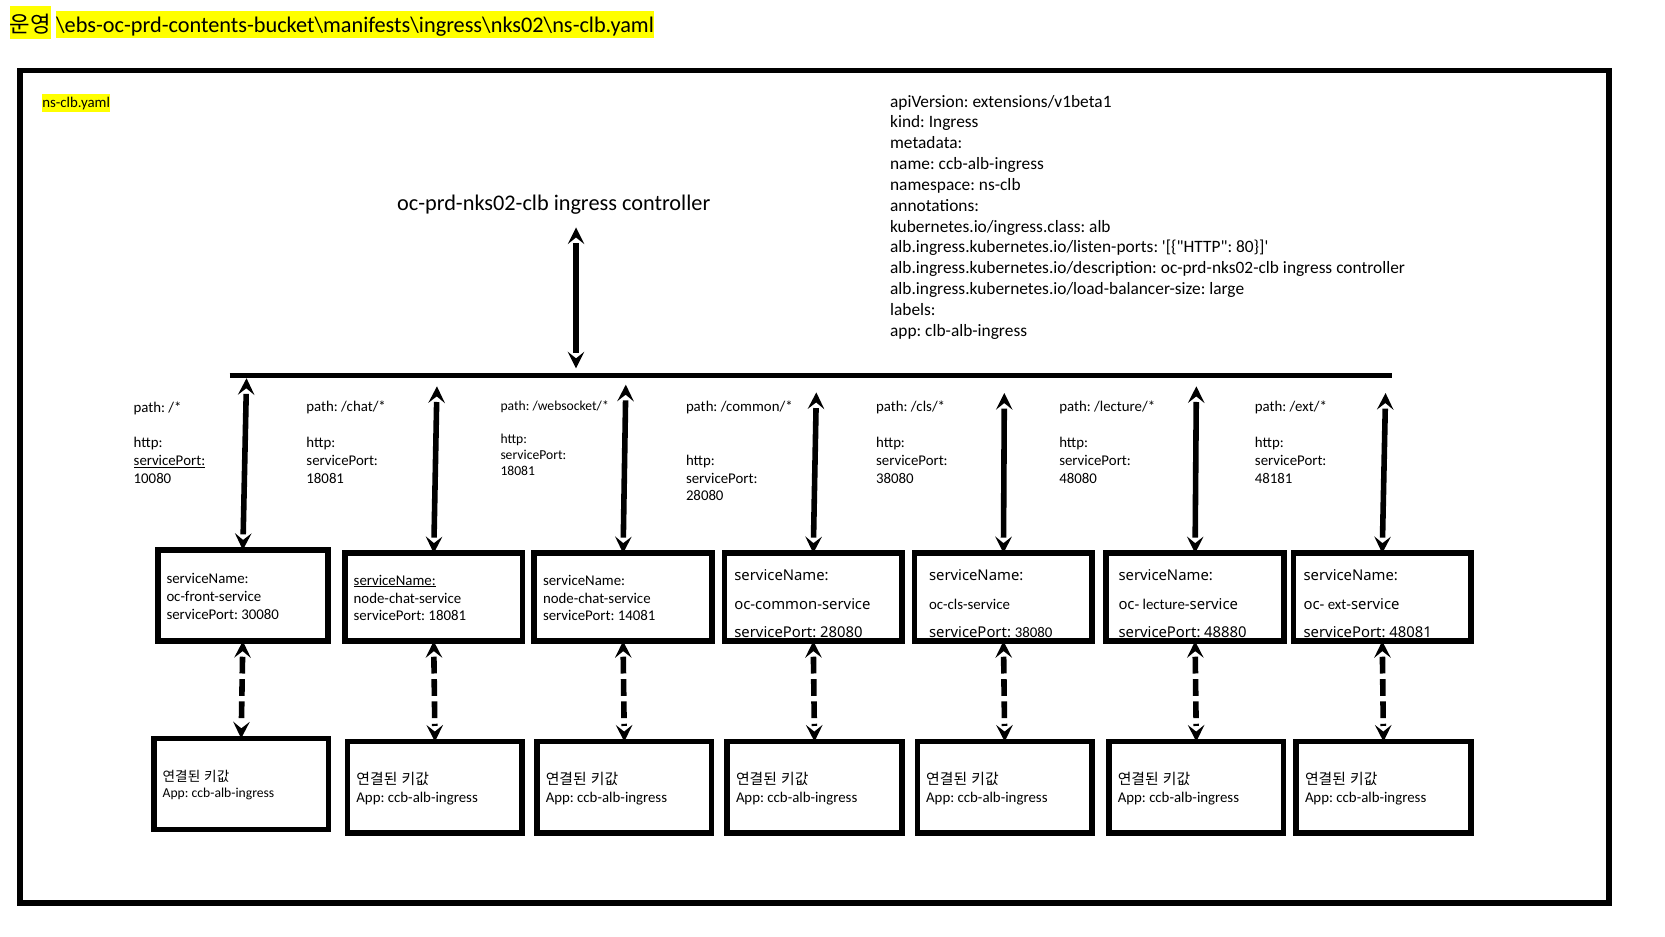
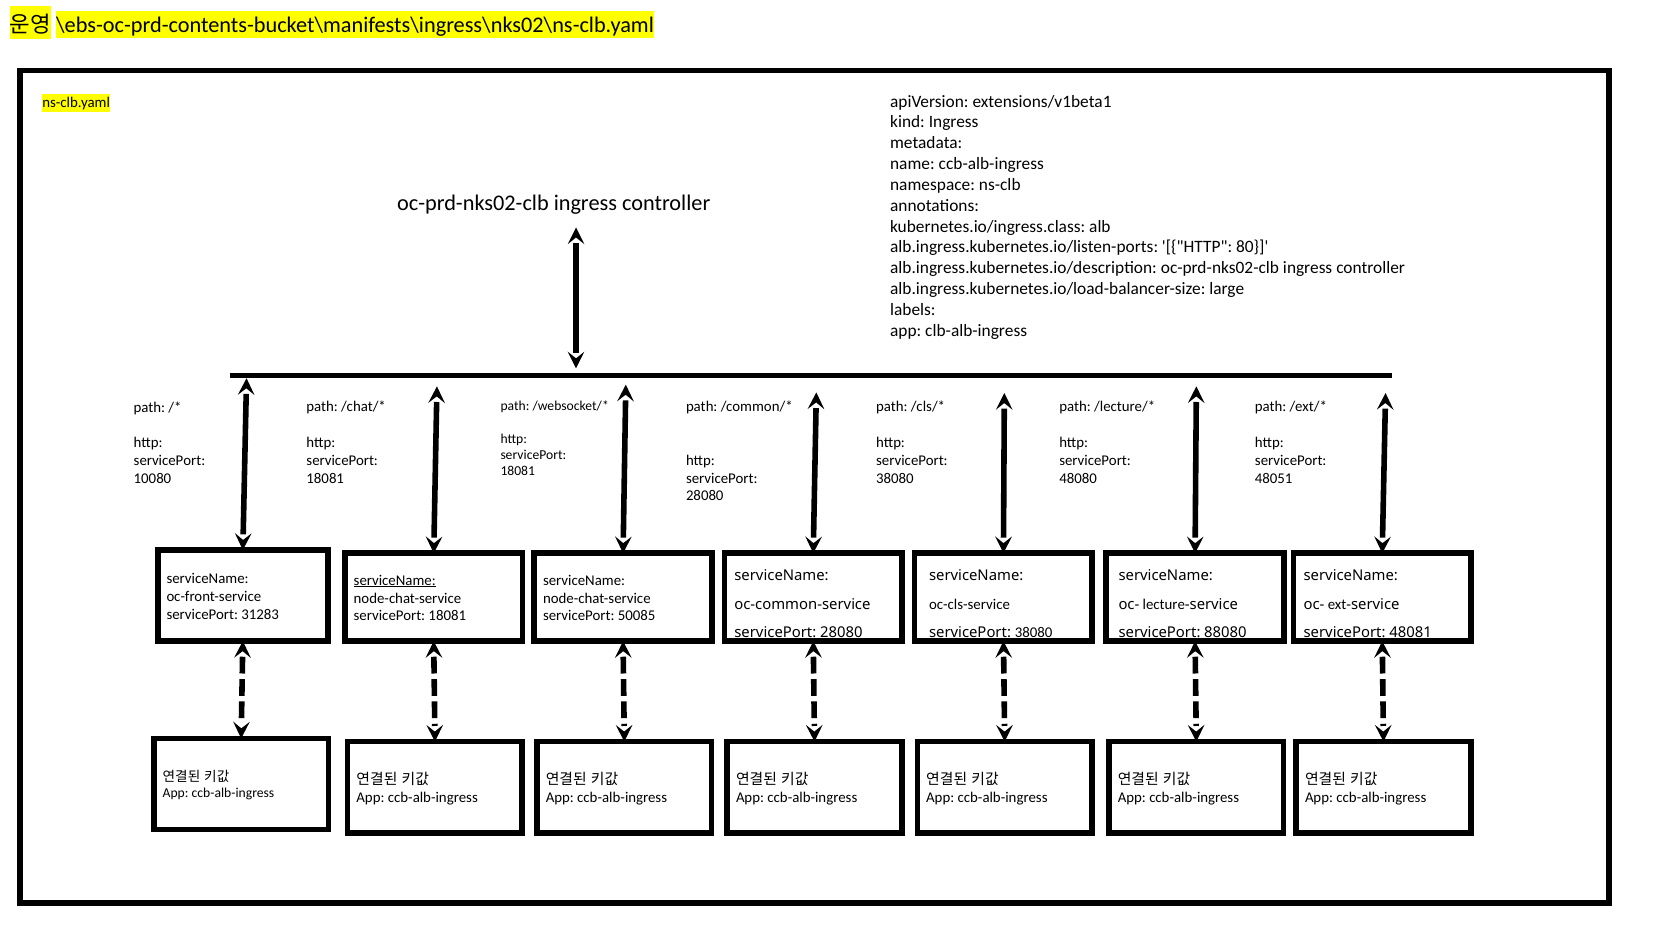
servicePort at (169, 461) underline: present -> none
48181: 48181 -> 48051
30080: 30080 -> 31283
14081: 14081 -> 50085
48880: 48880 -> 88080
